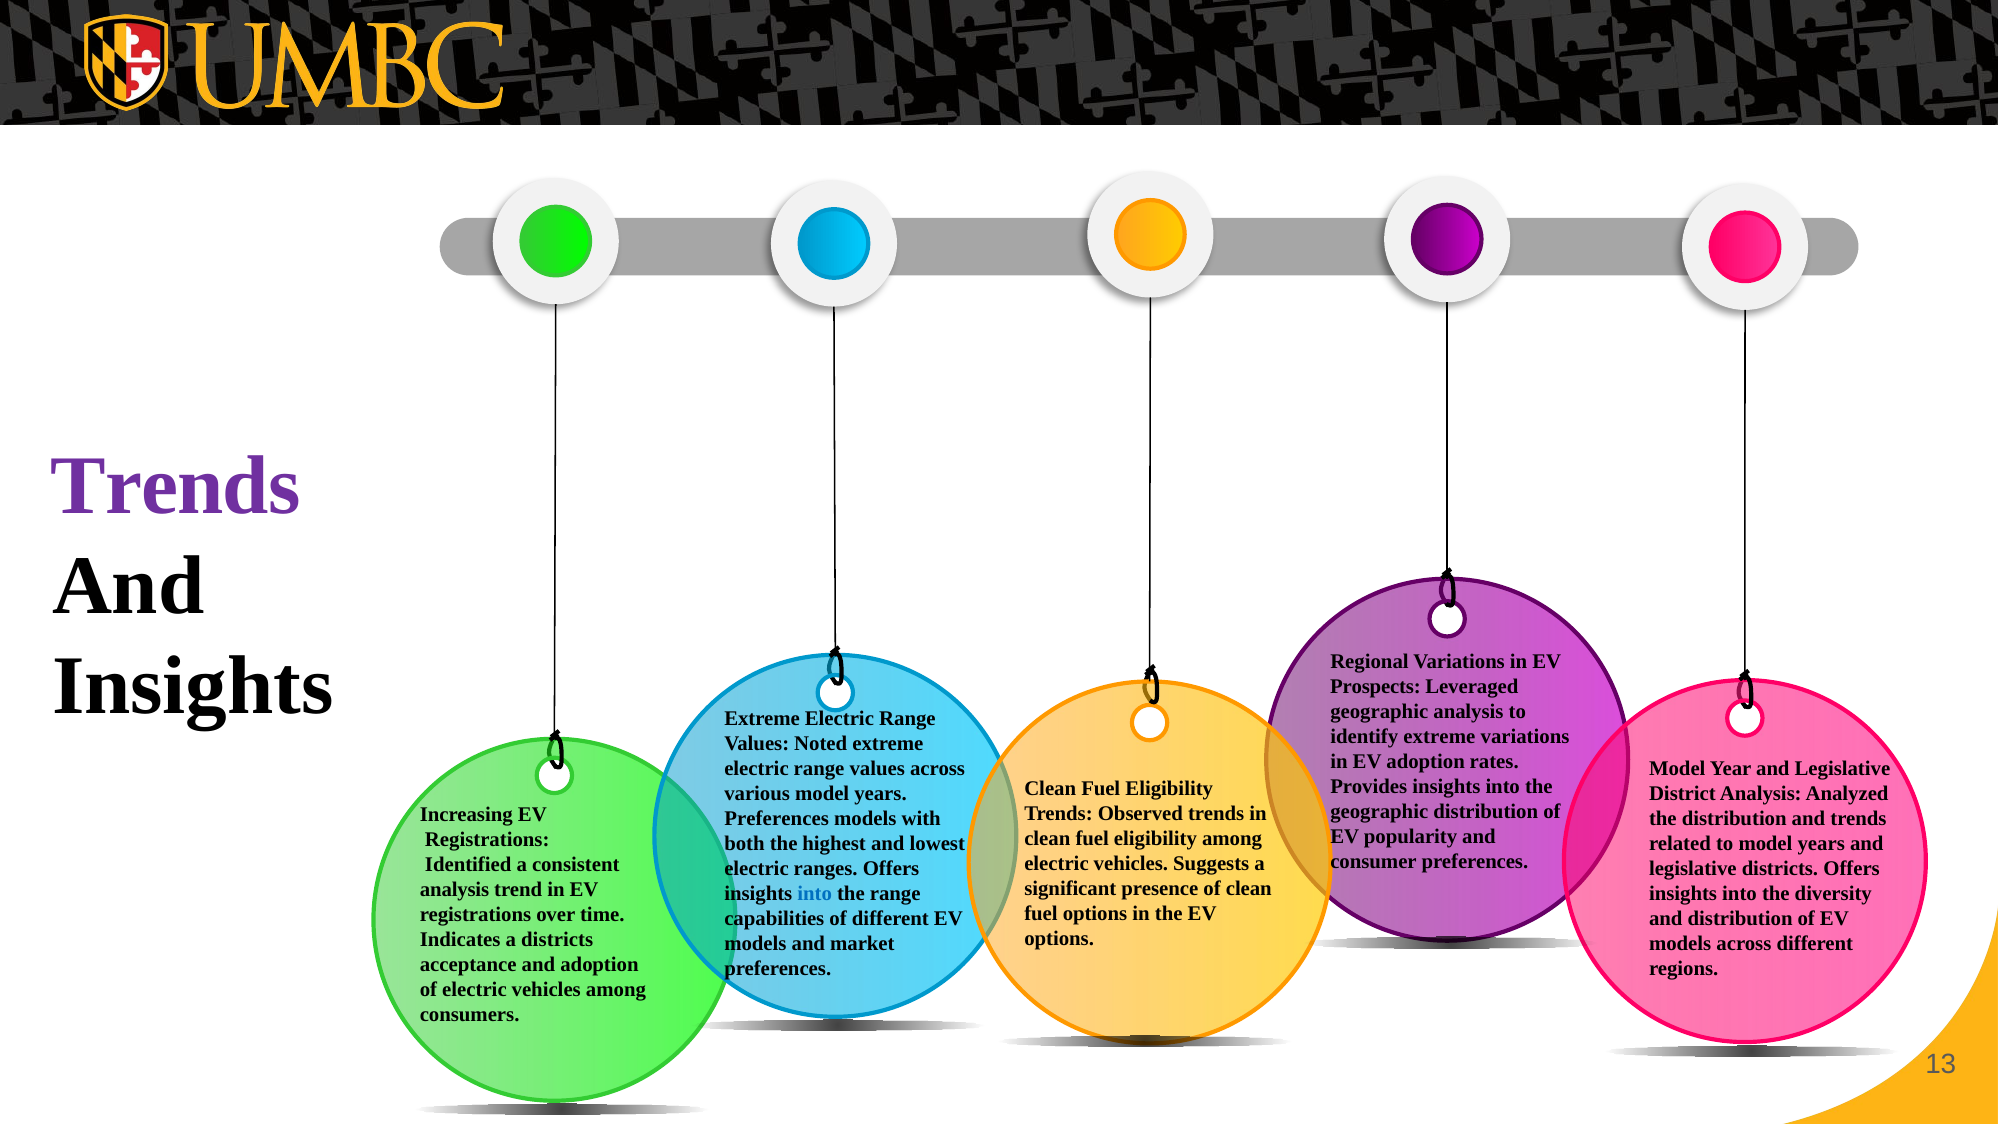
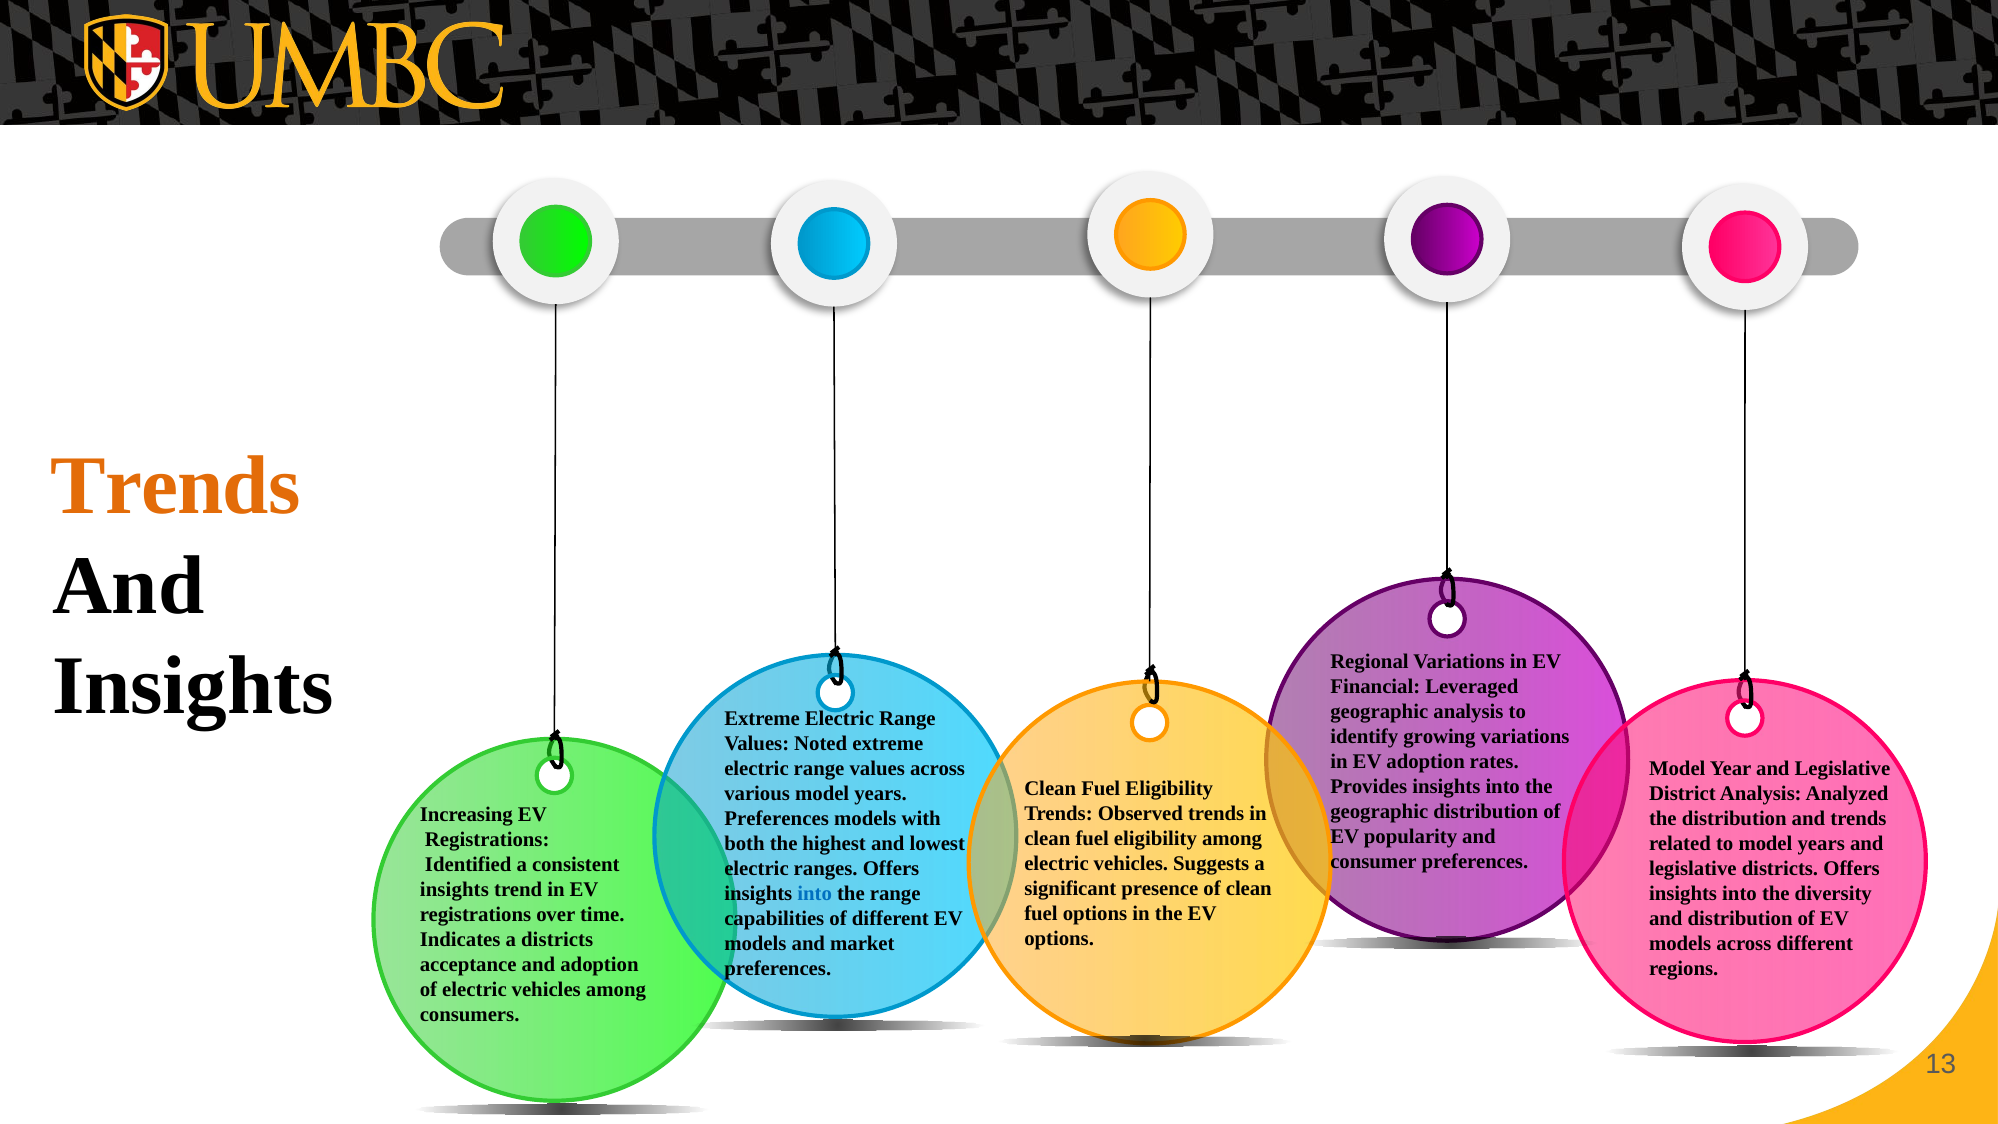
Trends at (176, 486) colour: purple -> orange
Prospects: Prospects -> Financial
identify extreme: extreme -> growing
analysis at (455, 889): analysis -> insights
